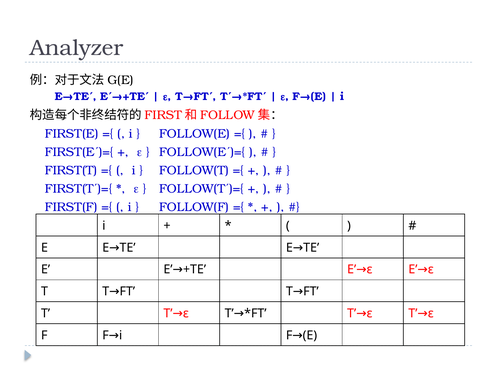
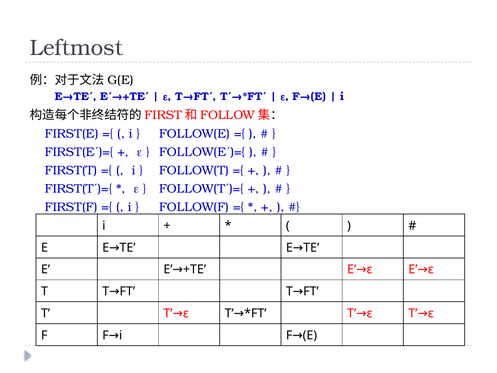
Analyzer: Analyzer -> Leftmost
